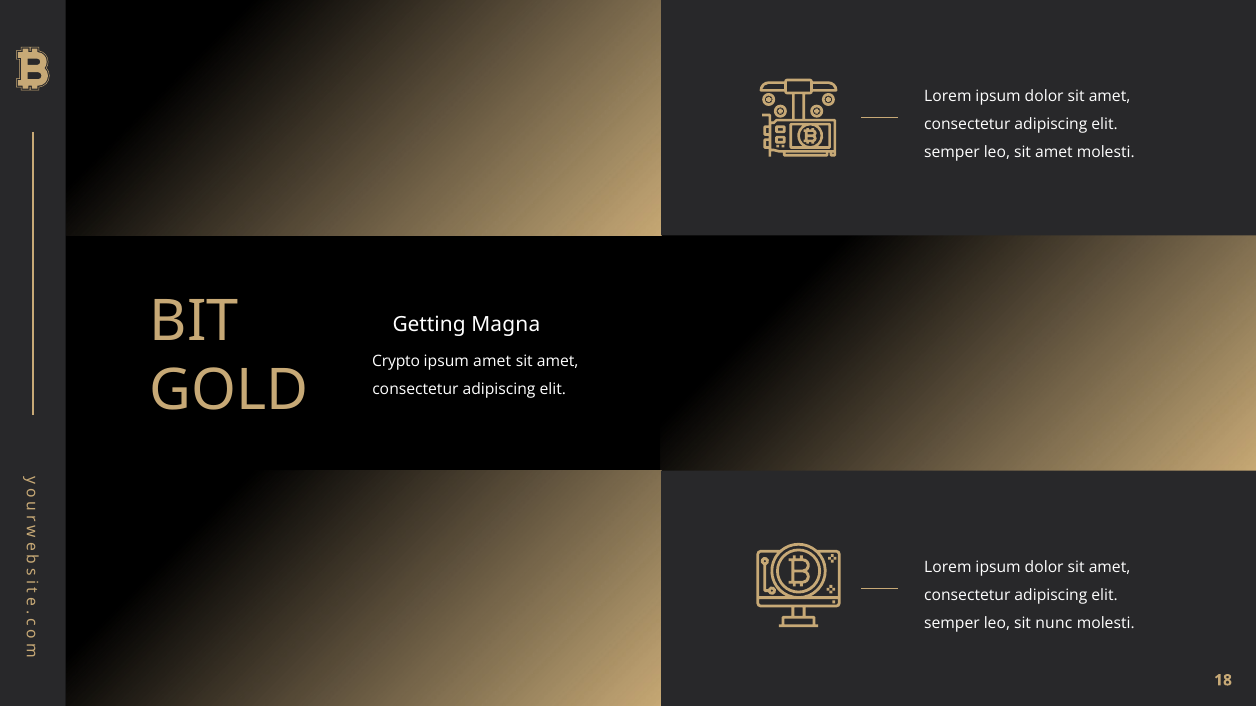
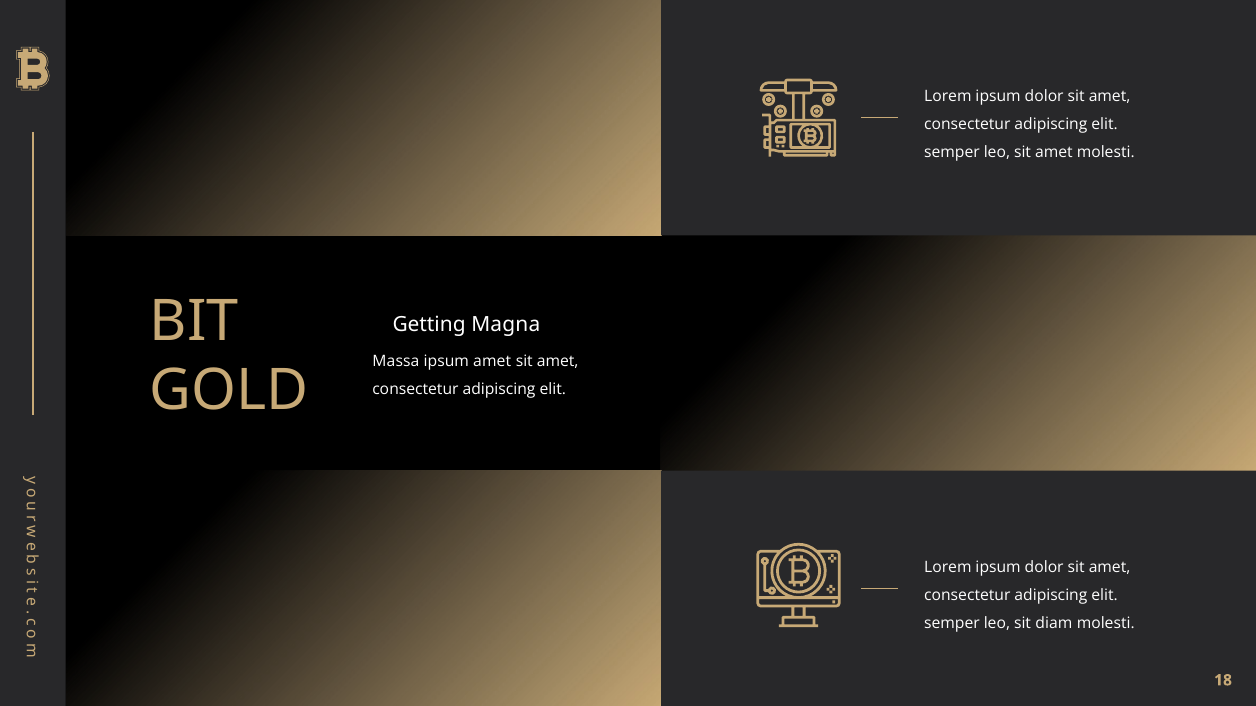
Crypto: Crypto -> Massa
nunc: nunc -> diam
